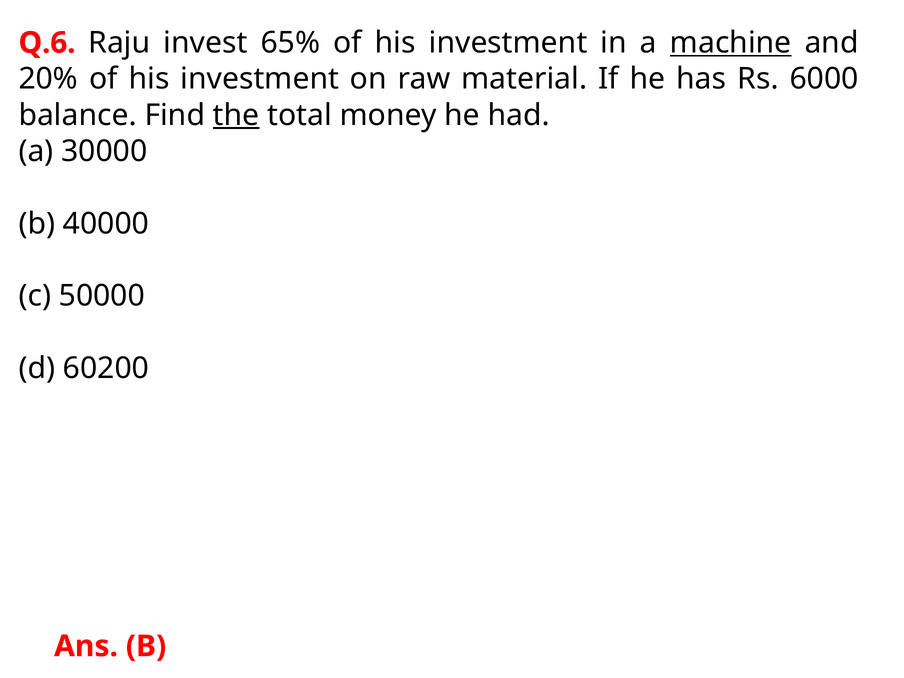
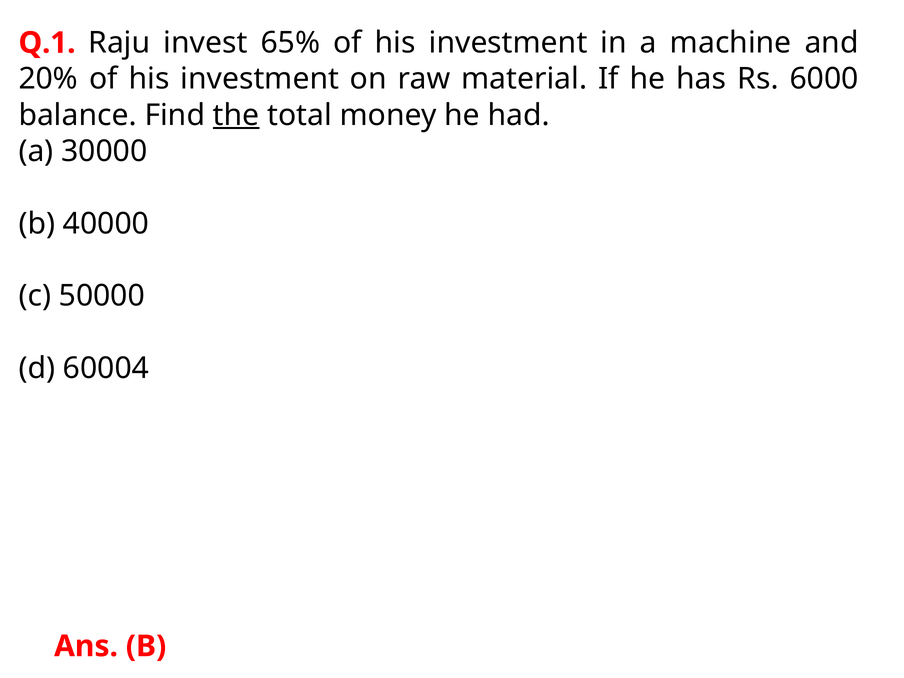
Q.6: Q.6 -> Q.1
machine underline: present -> none
60200: 60200 -> 60004
